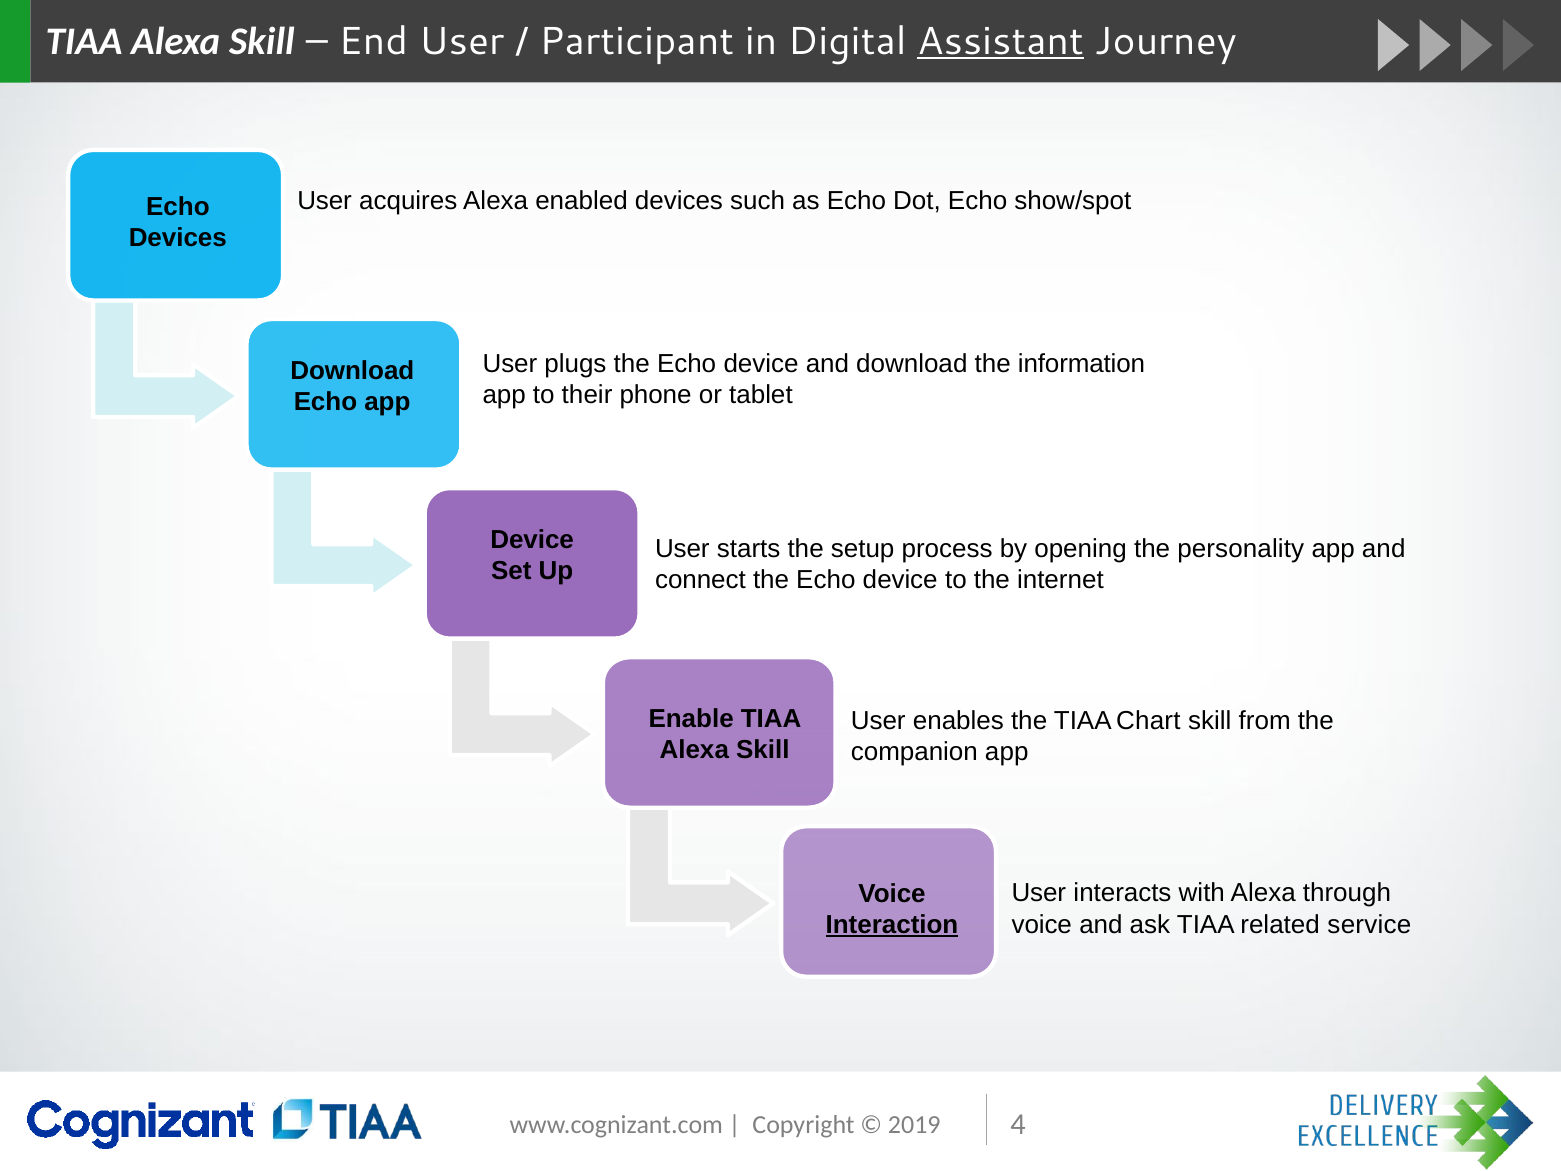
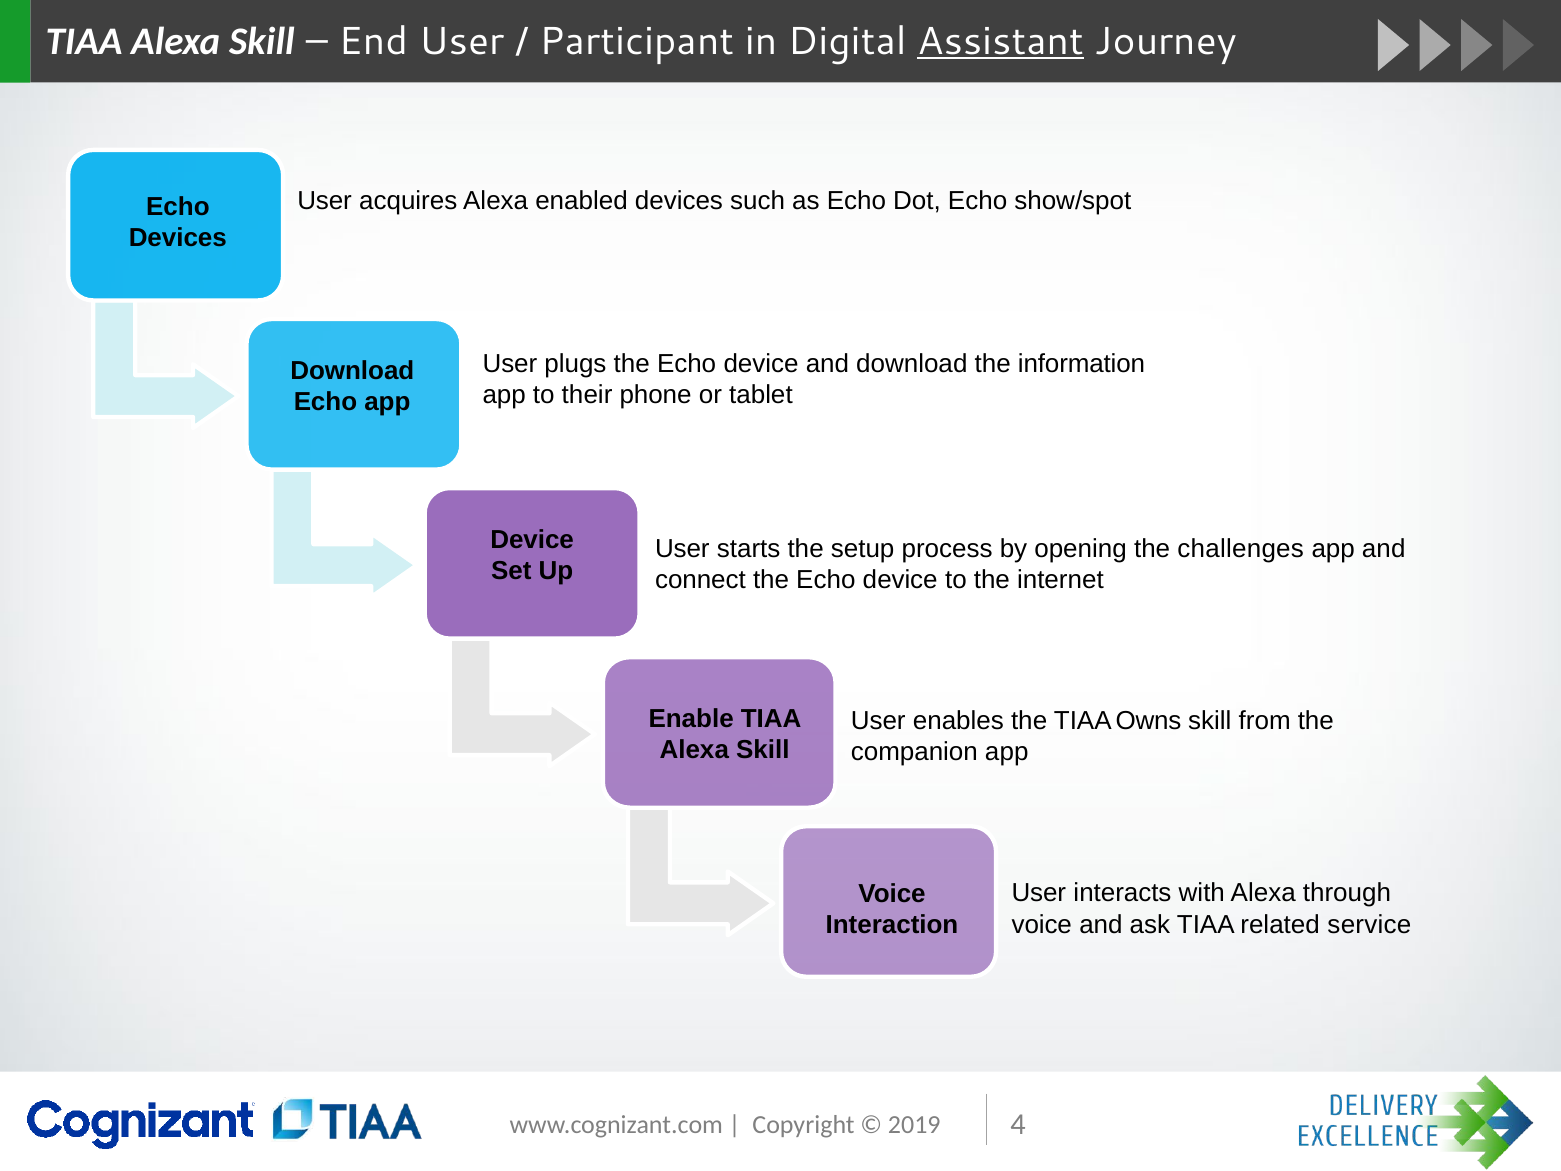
personality: personality -> challenges
Chart: Chart -> Owns
Interaction underline: present -> none
